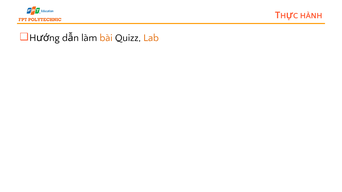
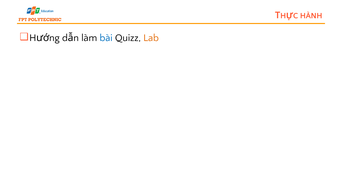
bài colour: orange -> blue
